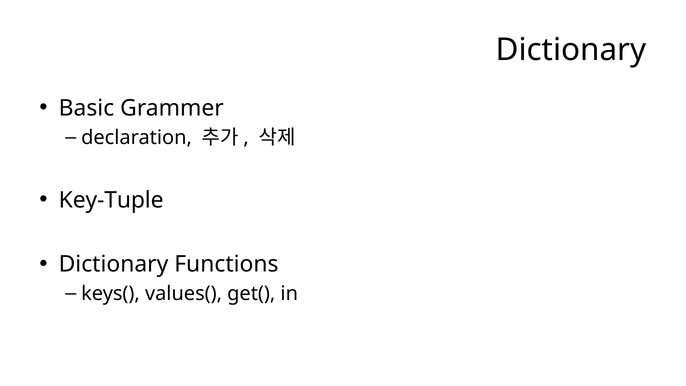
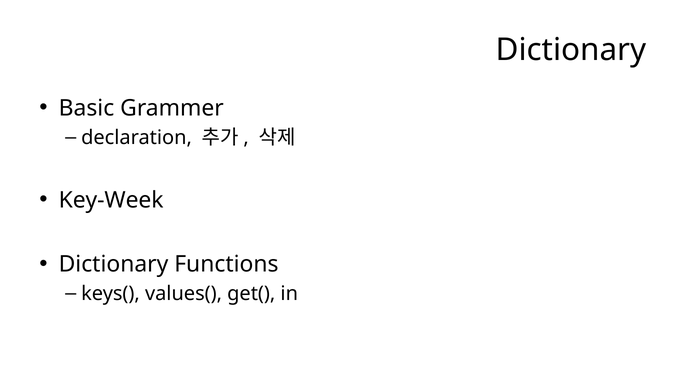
Key-Tuple: Key-Tuple -> Key-Week
